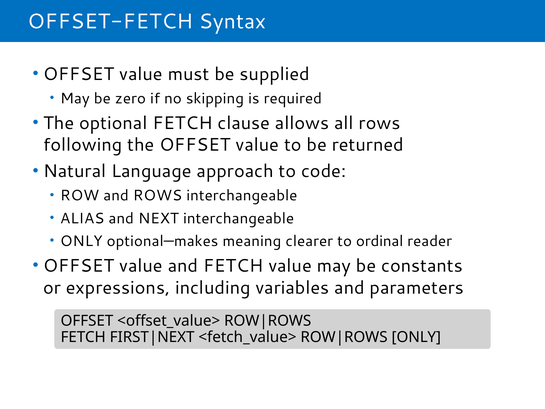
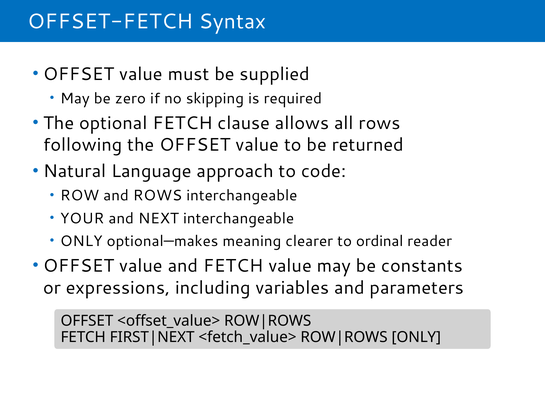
ALIAS: ALIAS -> YOUR
